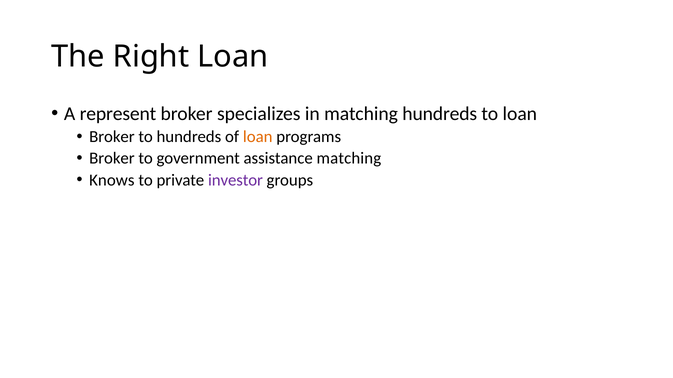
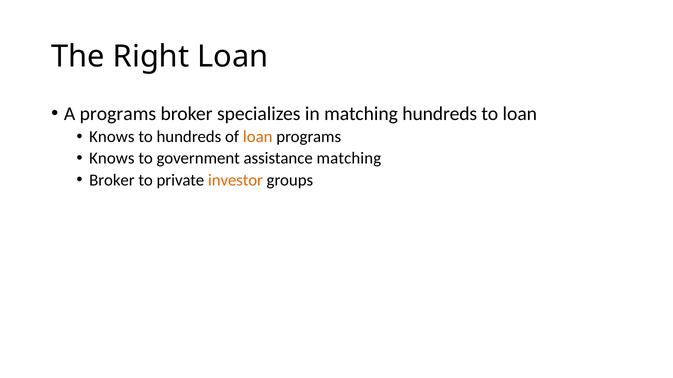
A represent: represent -> programs
Broker at (112, 137): Broker -> Knows
Broker at (112, 159): Broker -> Knows
Knows at (112, 180): Knows -> Broker
investor colour: purple -> orange
